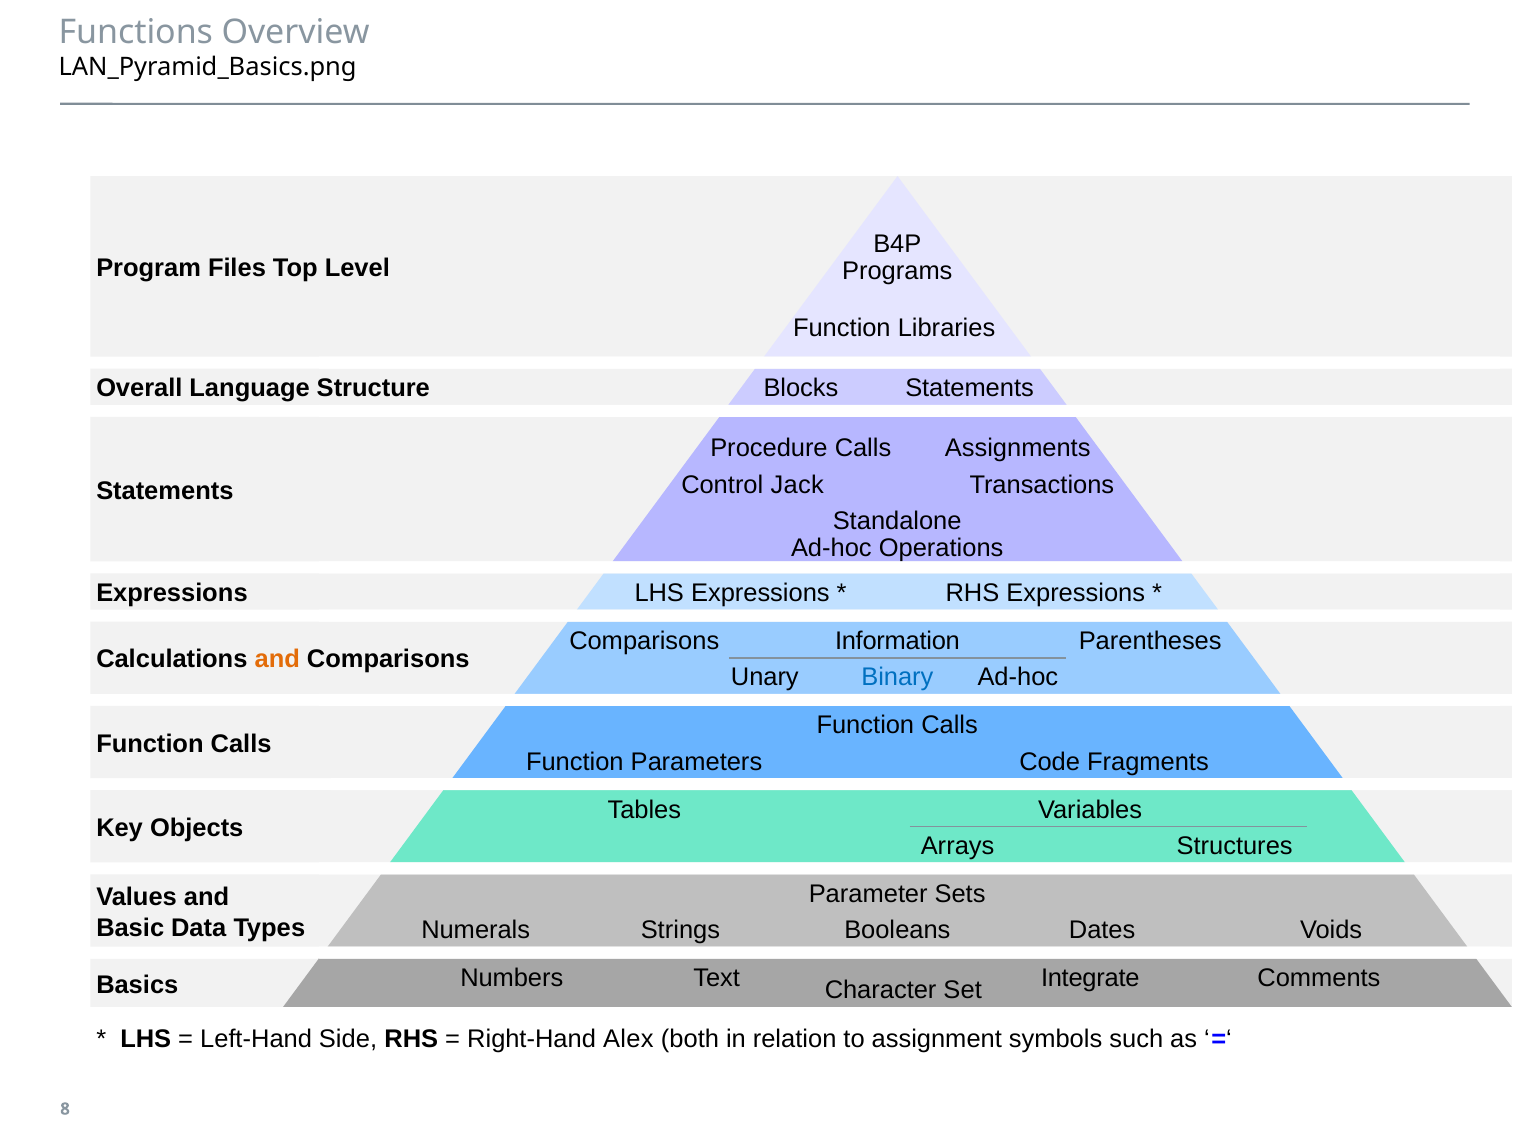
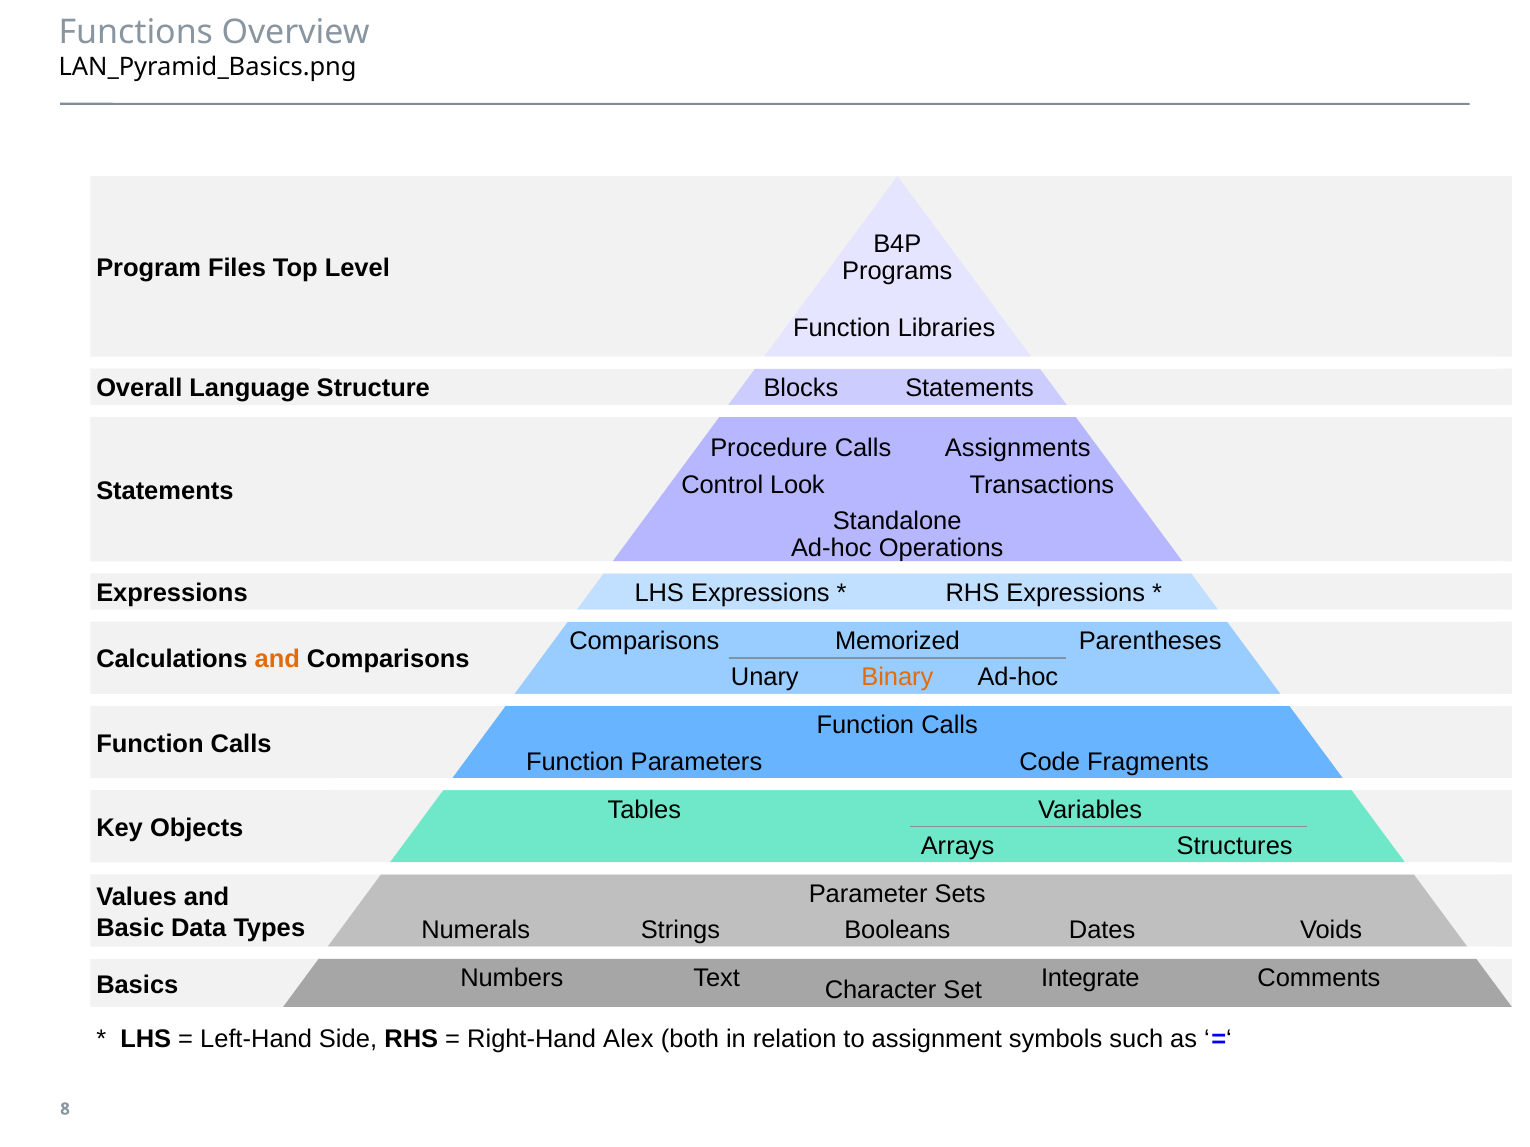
Jack: Jack -> Look
Information: Information -> Memorized
Binary colour: blue -> orange
